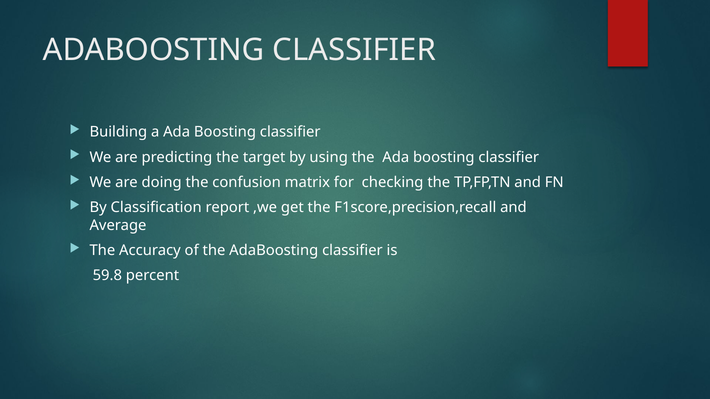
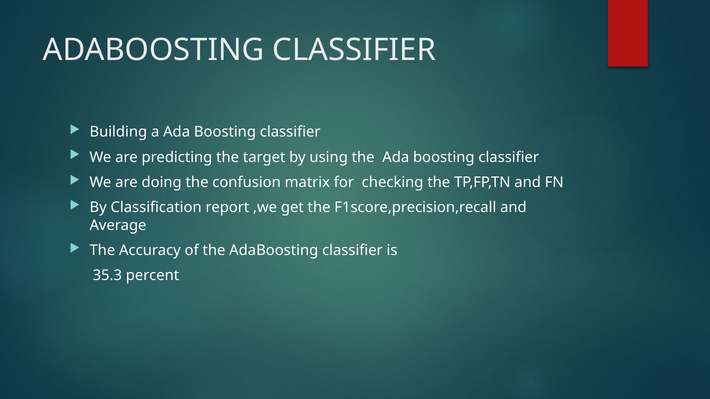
59.8: 59.8 -> 35.3
